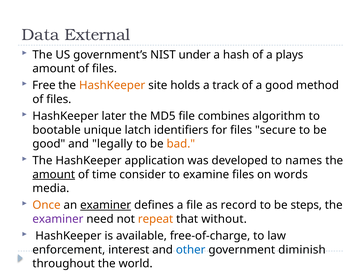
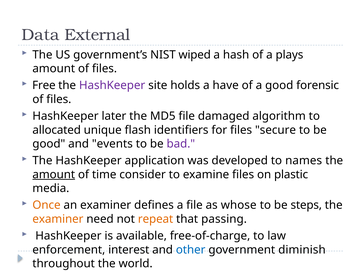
under: under -> wiped
HashKeeper at (112, 85) colour: orange -> purple
track: track -> have
method: method -> forensic
combines: combines -> damaged
bootable: bootable -> allocated
latch: latch -> flash
legally: legally -> events
bad colour: orange -> purple
words: words -> plastic
examiner at (106, 205) underline: present -> none
record: record -> whose
examiner at (58, 219) colour: purple -> orange
without: without -> passing
